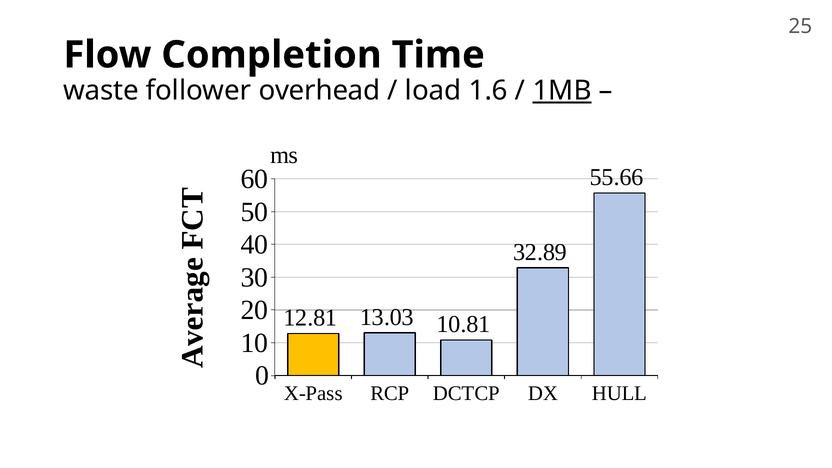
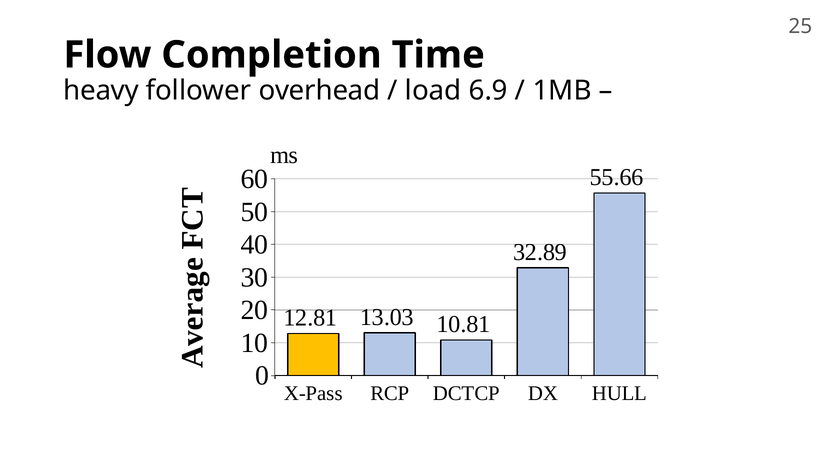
waste: waste -> heavy
1.6: 1.6 -> 6.9
1MB underline: present -> none
